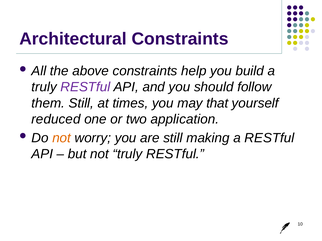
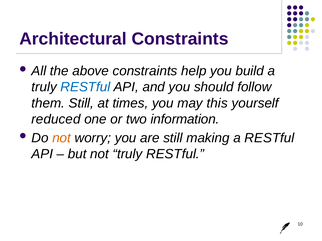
RESTful at (85, 87) colour: purple -> blue
that: that -> this
application: application -> information
